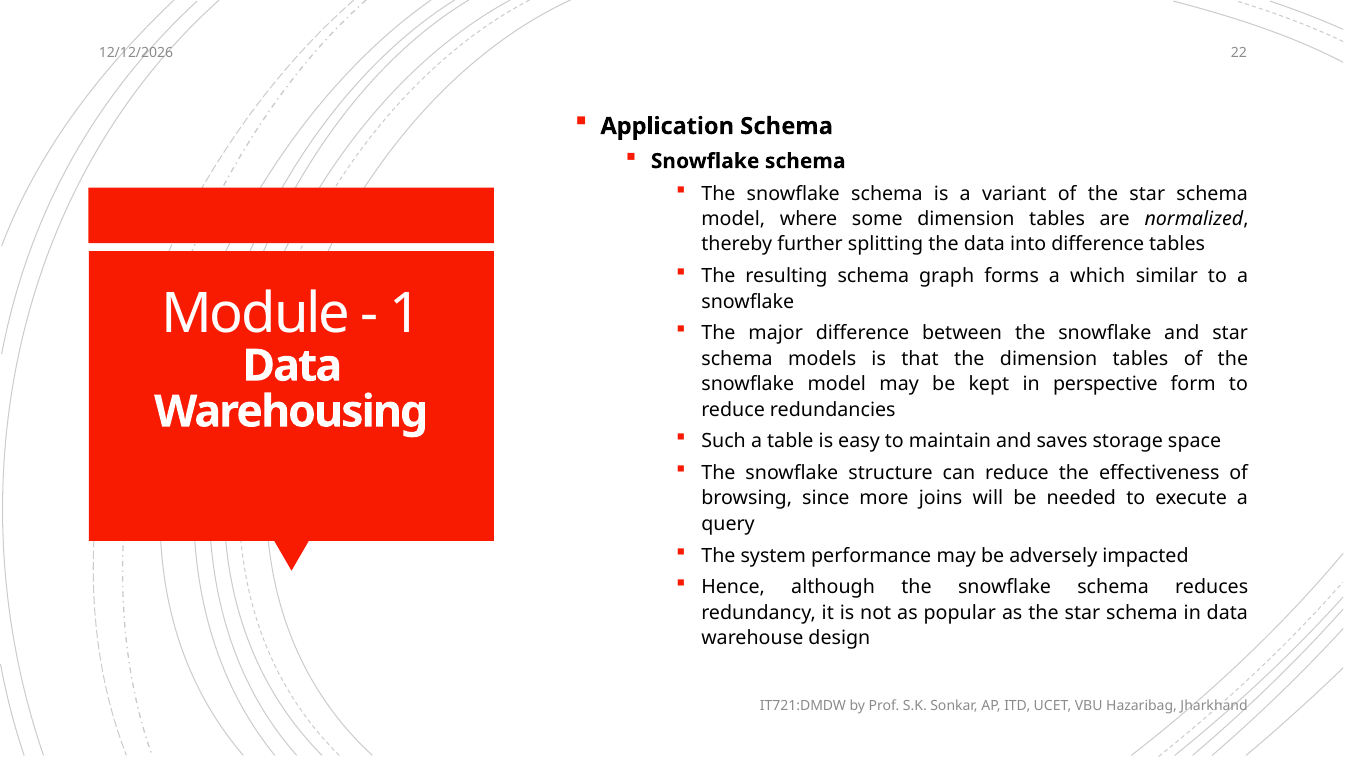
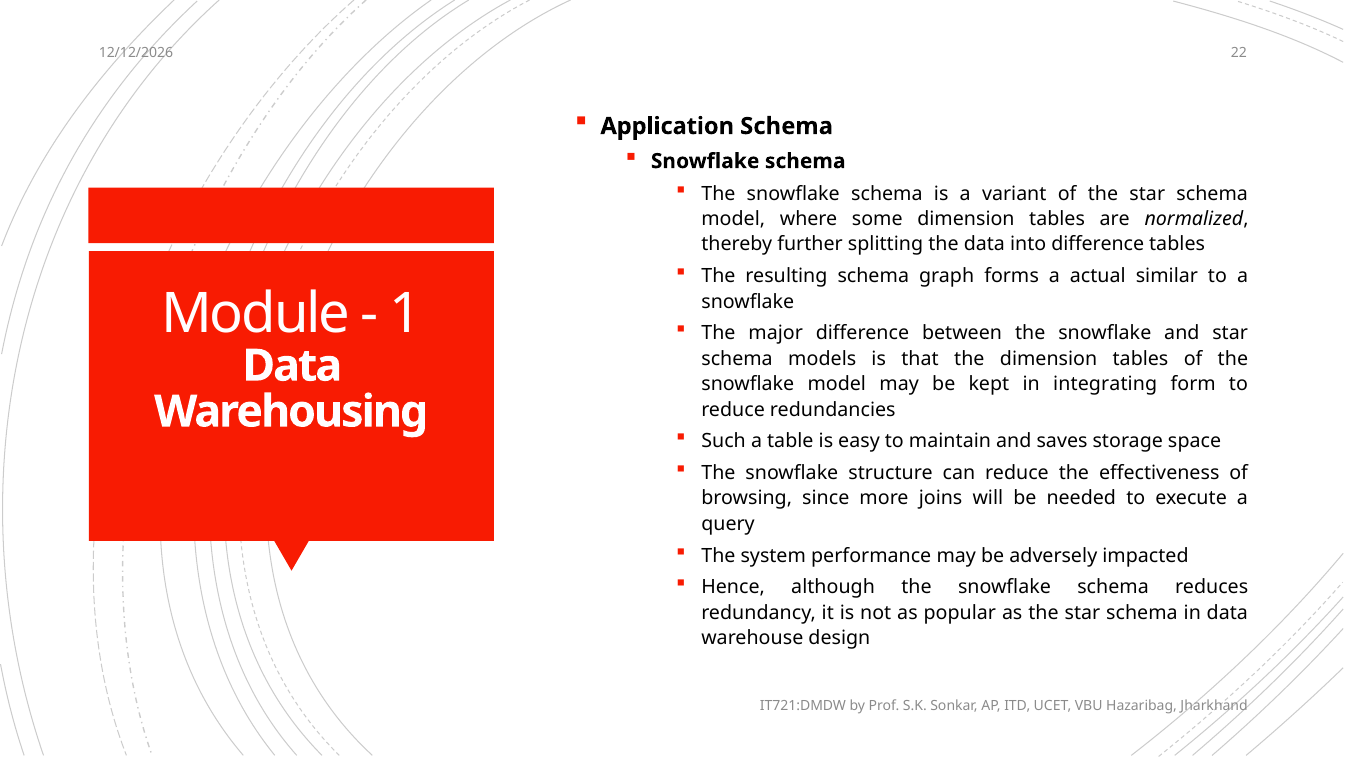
which: which -> actual
perspective: perspective -> integrating
